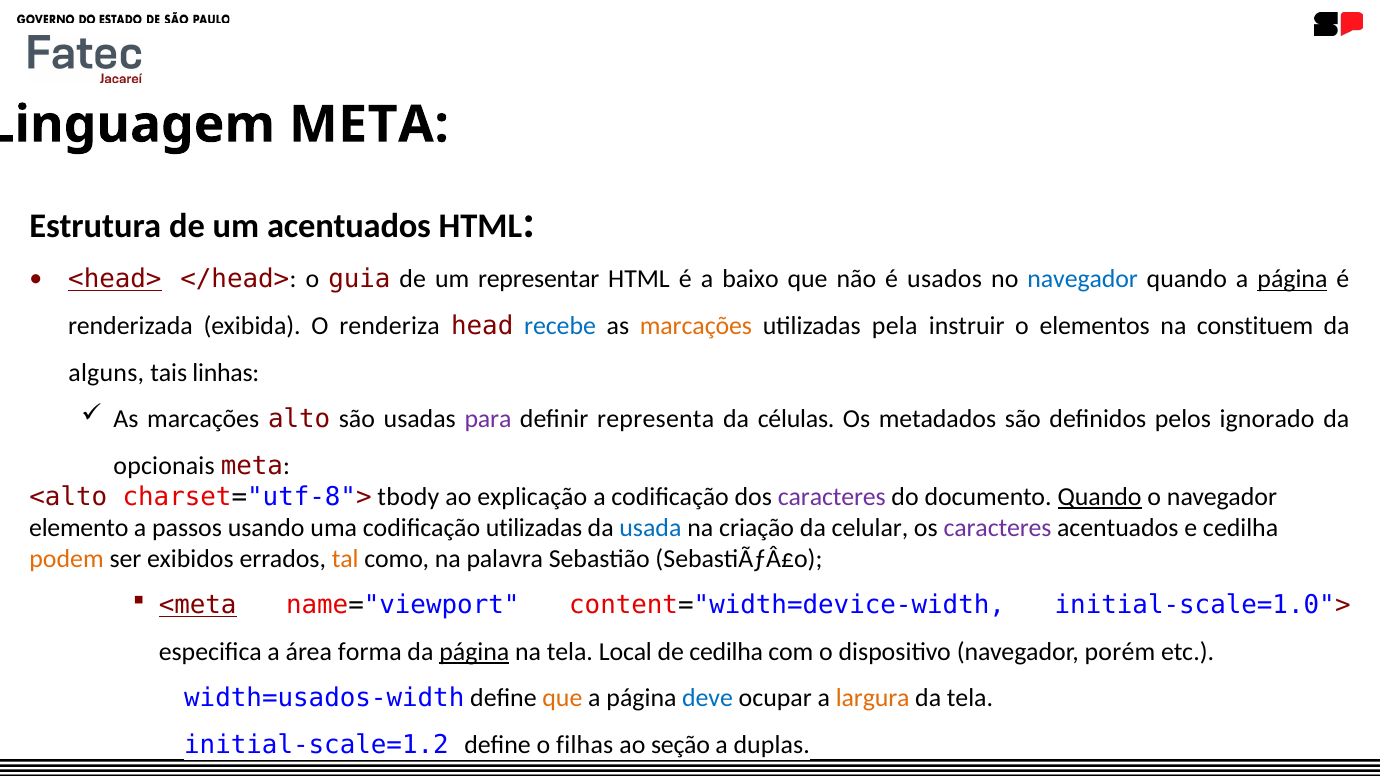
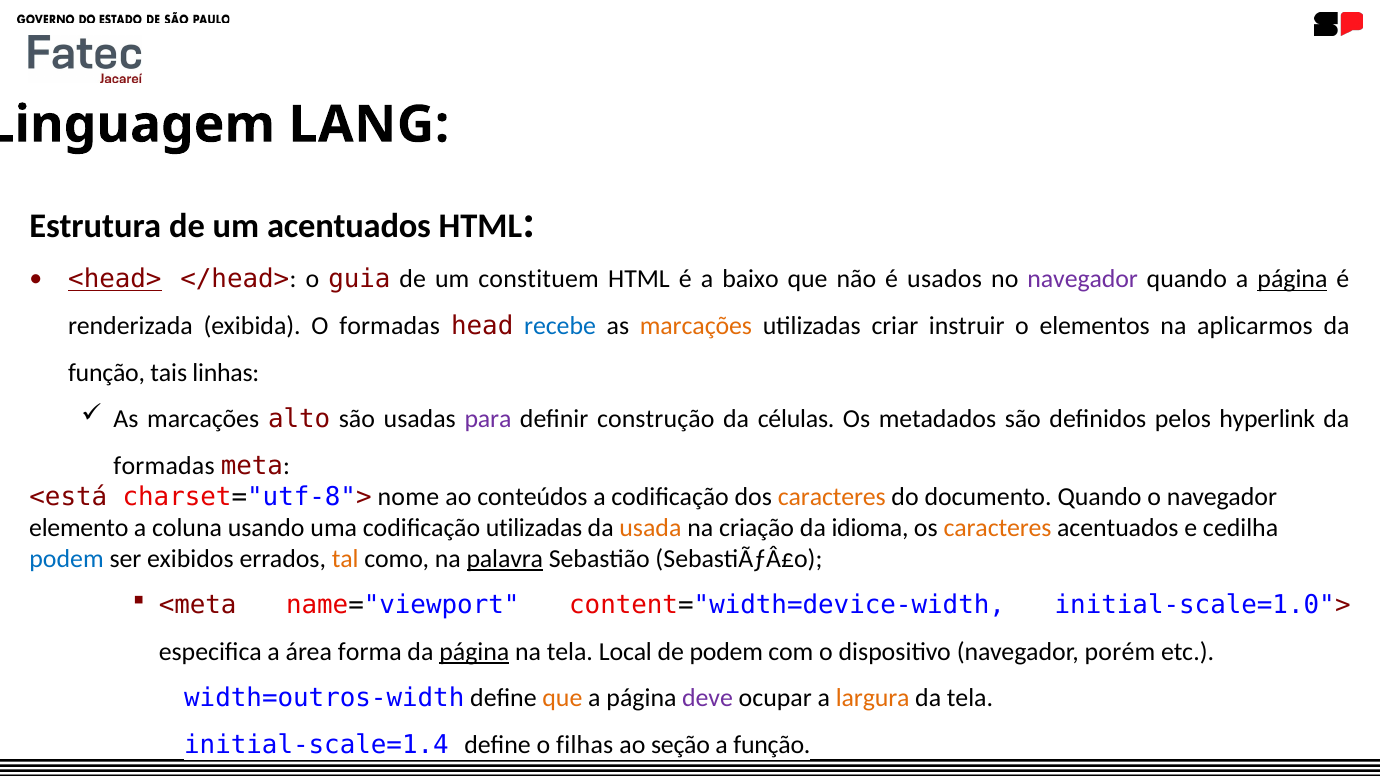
META at (369, 125): META -> LANG
representar: representar -> constituem
navegador at (1083, 279) colour: blue -> purple
O renderiza: renderiza -> formadas
pela: pela -> criar
constituem: constituem -> aplicarmos
alguns at (106, 373): alguns -> função
representa: representa -> construção
ignorado: ignorado -> hyperlink
opcionais at (164, 466): opcionais -> formadas
<alto: <alto -> <está
tbody: tbody -> nome
explicação: explicação -> conteúdos
caracteres at (832, 497) colour: purple -> orange
Quando at (1100, 497) underline: present -> none
passos: passos -> coluna
usada colour: blue -> orange
celular: celular -> idioma
caracteres at (998, 528) colour: purple -> orange
podem at (67, 559) colour: orange -> blue
palavra underline: none -> present
<meta underline: present -> none
de cedilha: cedilha -> podem
width=usados-width: width=usados-width -> width=outros-width
deve colour: blue -> purple
initial-scale=1.2: initial-scale=1.2 -> initial-scale=1.4
a duplas: duplas -> função
